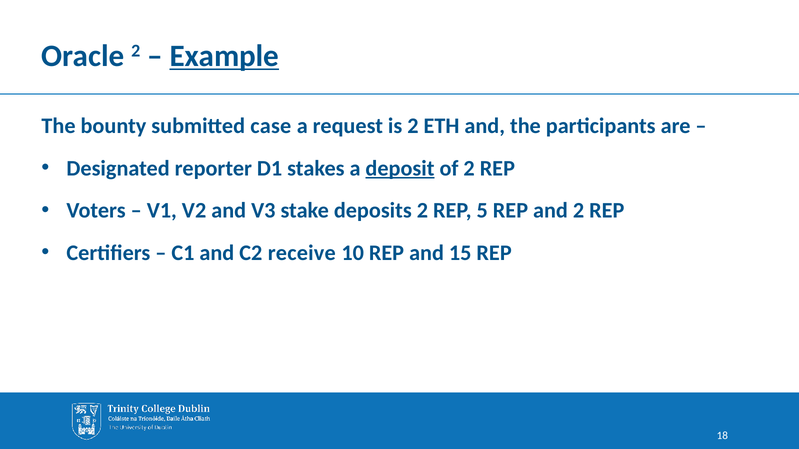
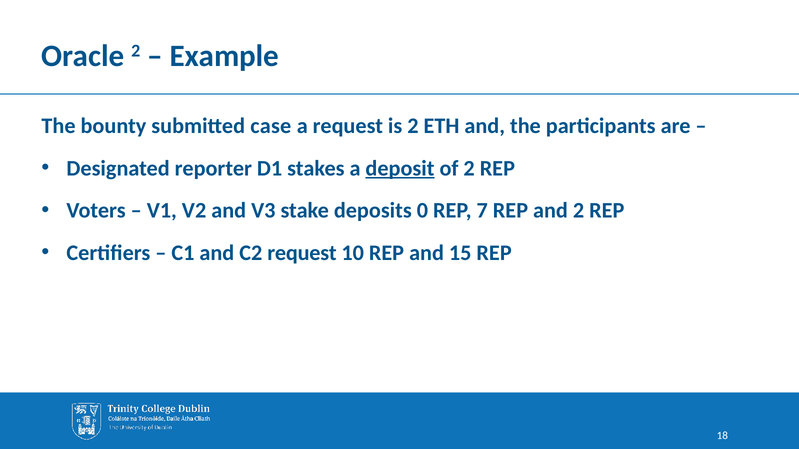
Example underline: present -> none
deposits 2: 2 -> 0
5: 5 -> 7
C2 receive: receive -> request
